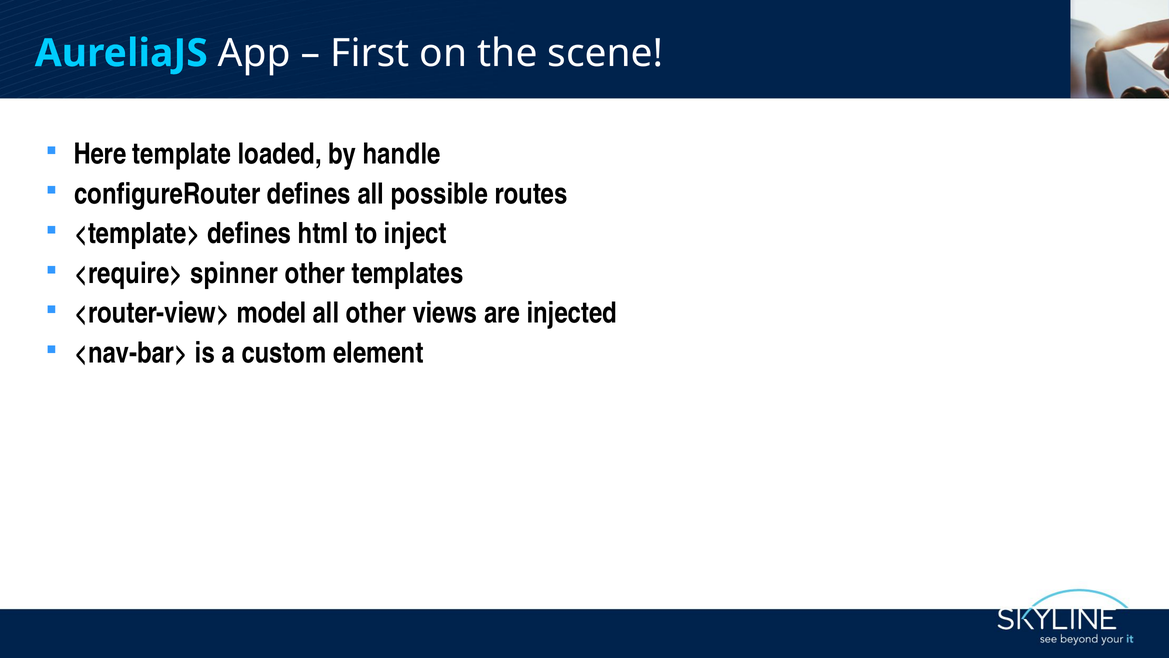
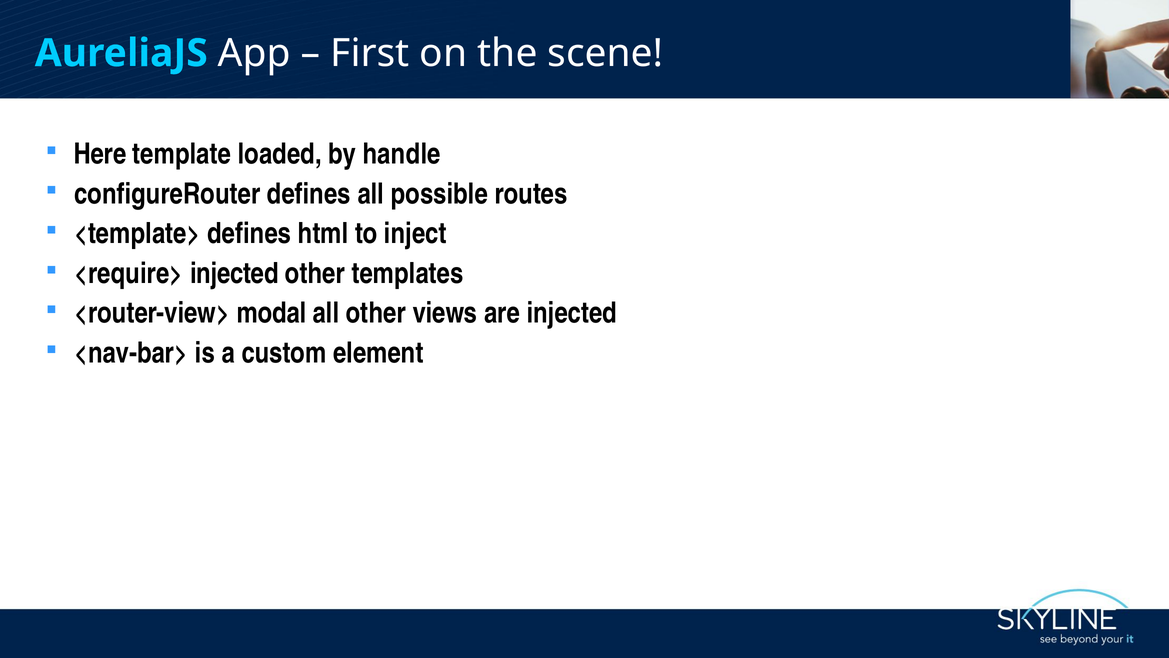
<require> spinner: spinner -> injected
model: model -> modal
